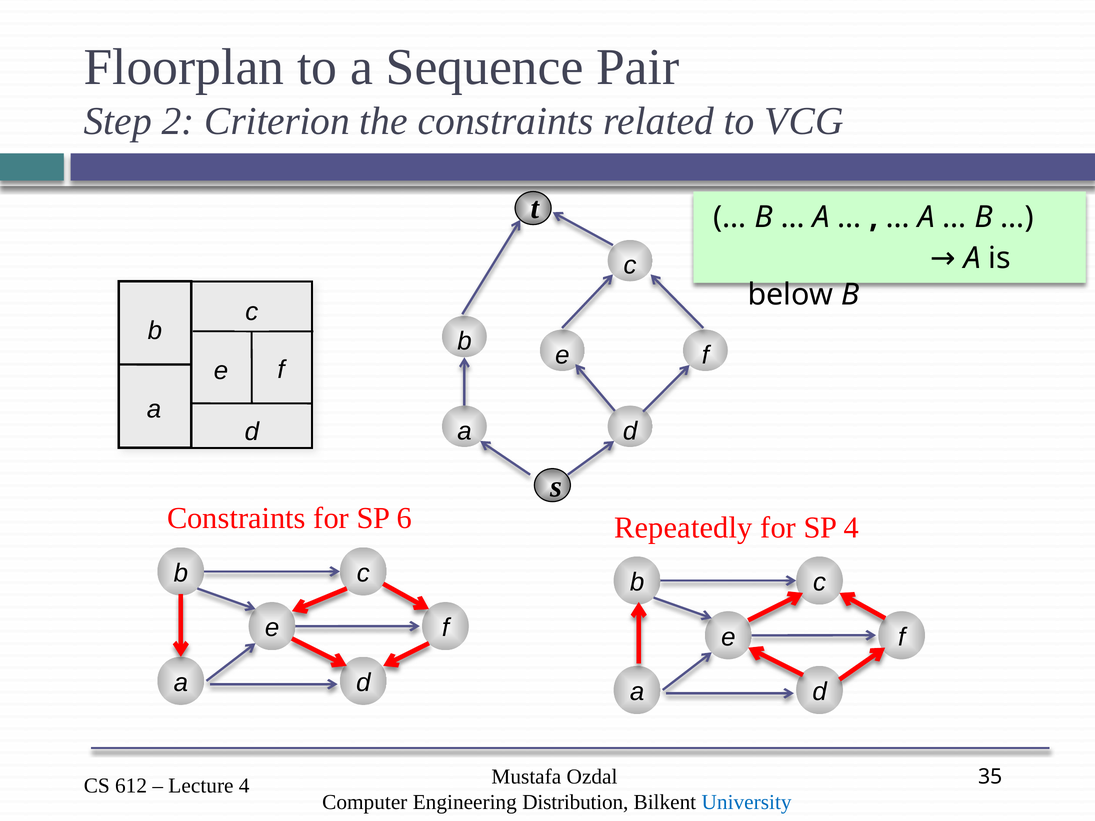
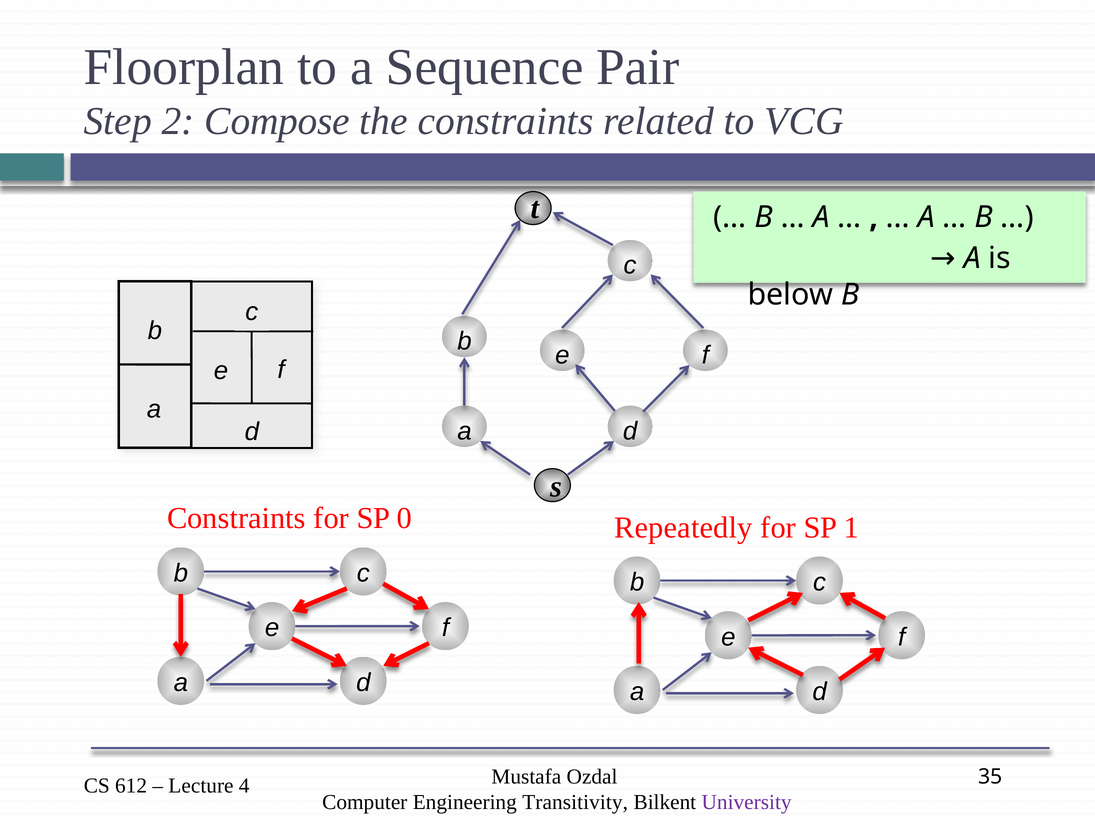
Criterion: Criterion -> Compose
6: 6 -> 0
SP 4: 4 -> 1
Distribution: Distribution -> Transitivity
University colour: blue -> purple
